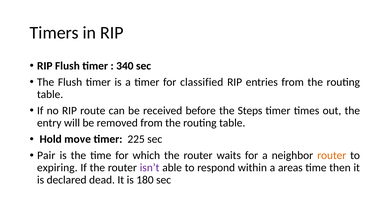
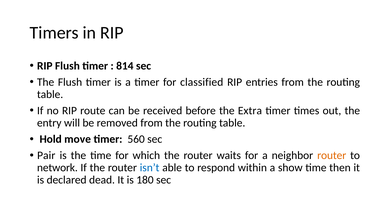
340: 340 -> 814
Steps: Steps -> Extra
225: 225 -> 560
expiring: expiring -> network
isn’t colour: purple -> blue
areas: areas -> show
